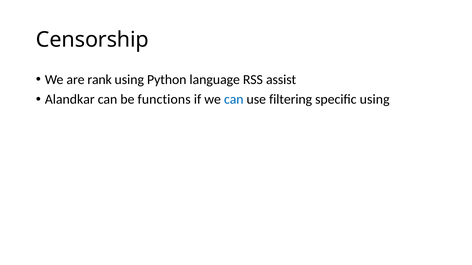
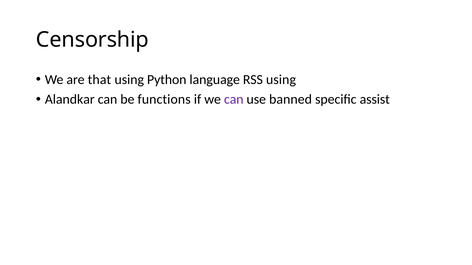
rank: rank -> that
RSS assist: assist -> using
can at (234, 100) colour: blue -> purple
filtering: filtering -> banned
specific using: using -> assist
